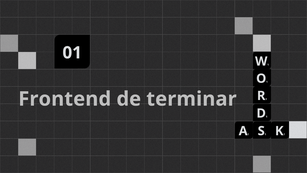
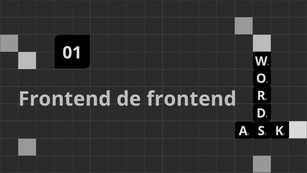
de terminar: terminar -> frontend
